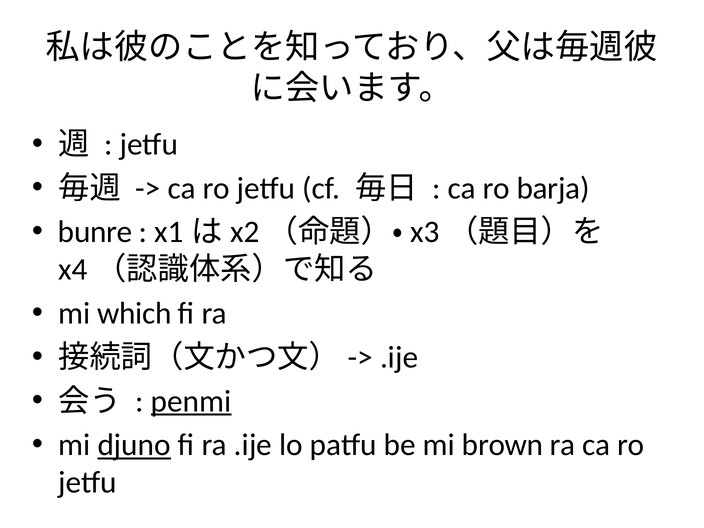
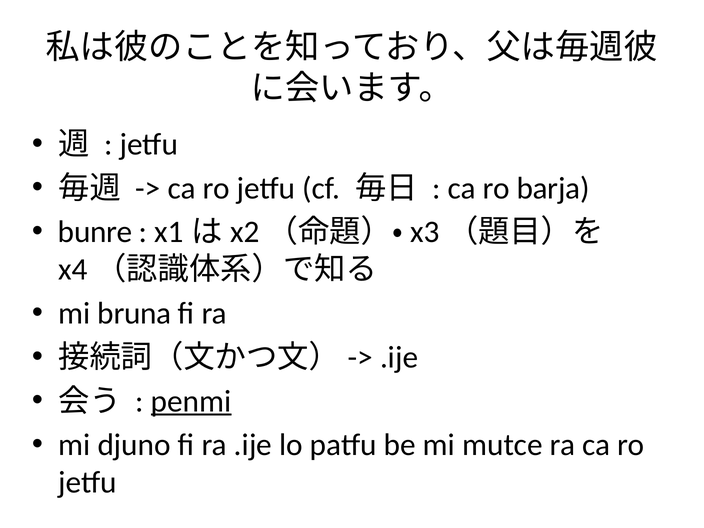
which: which -> bruna
djuno underline: present -> none
brown: brown -> mutce
